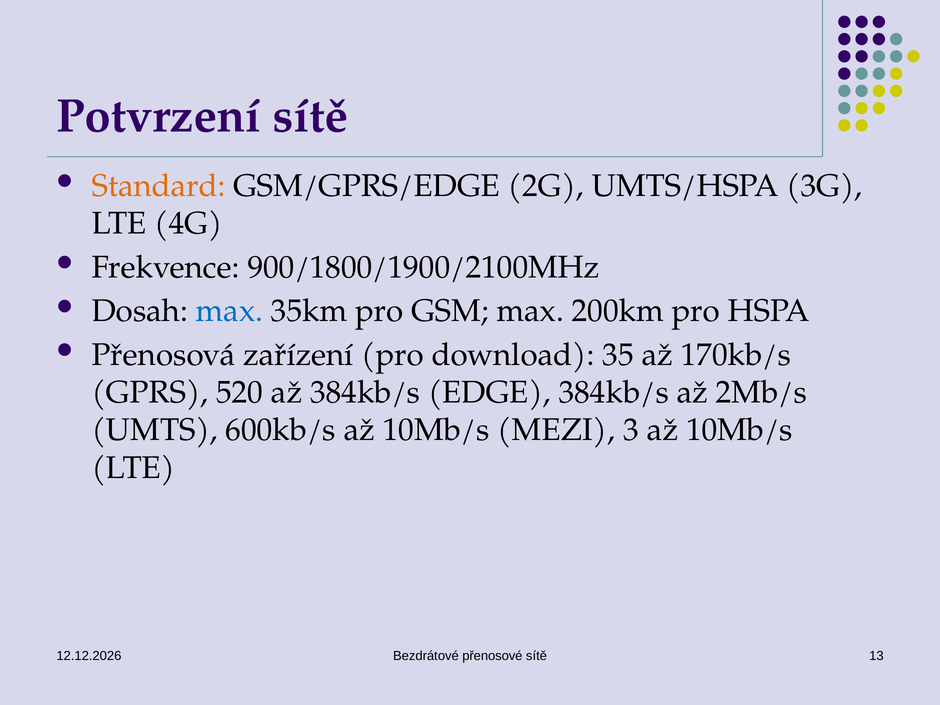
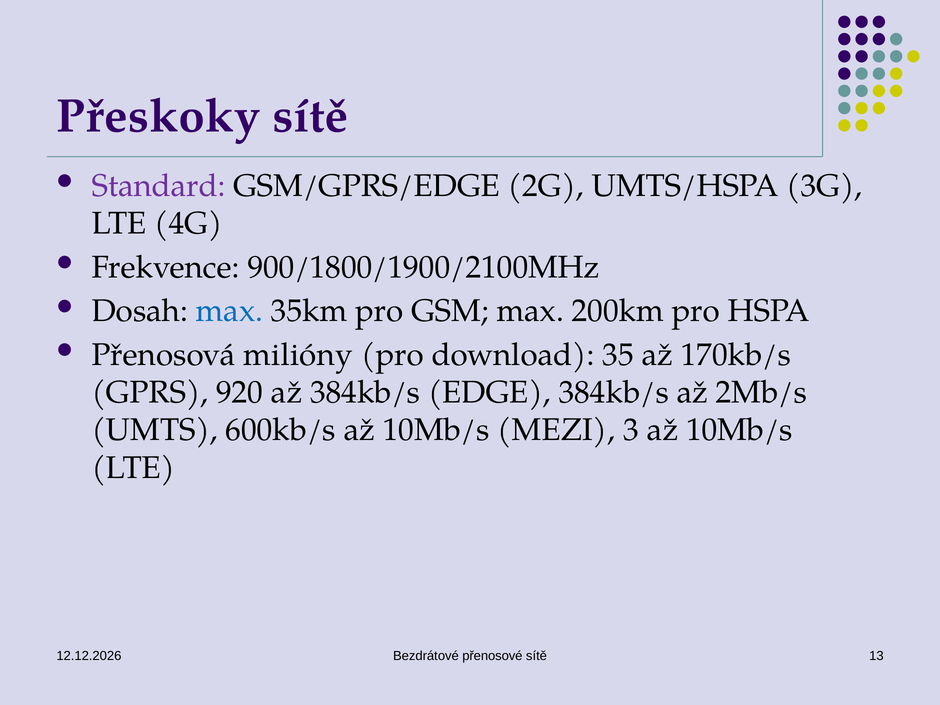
Potvrzení: Potvrzení -> Přeskoky
Standard colour: orange -> purple
zařízení: zařízení -> milióny
520: 520 -> 920
